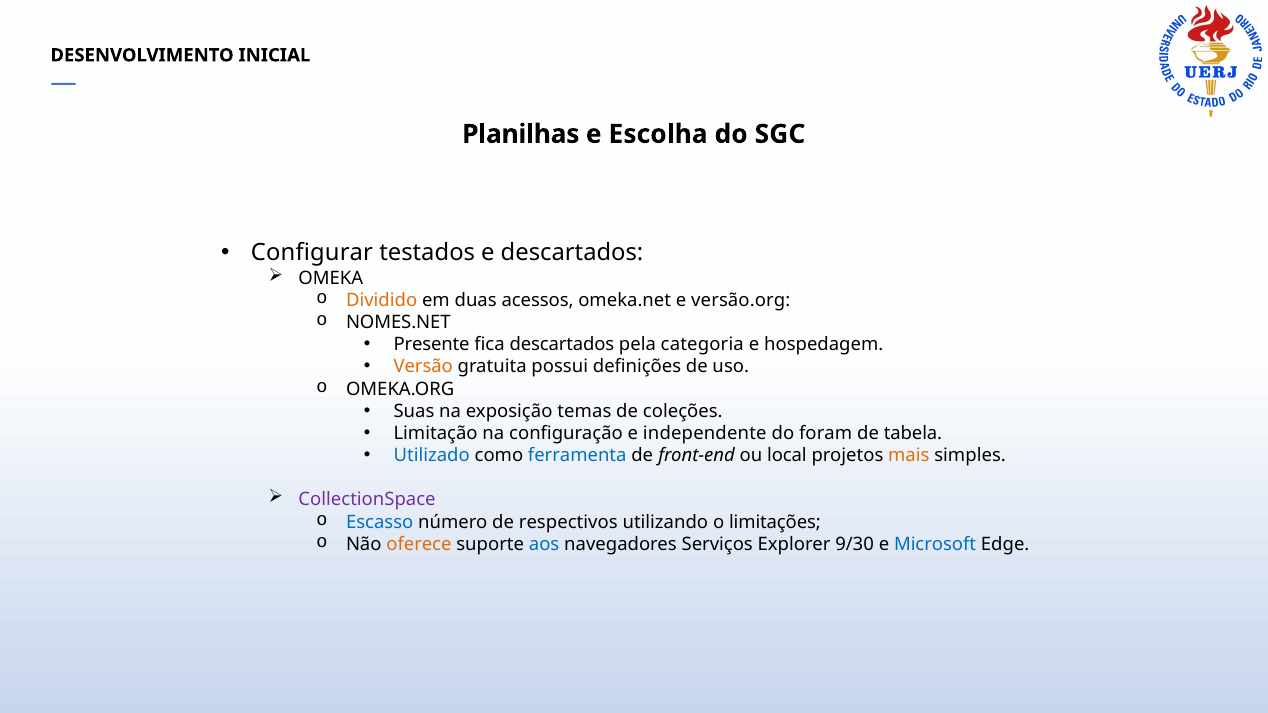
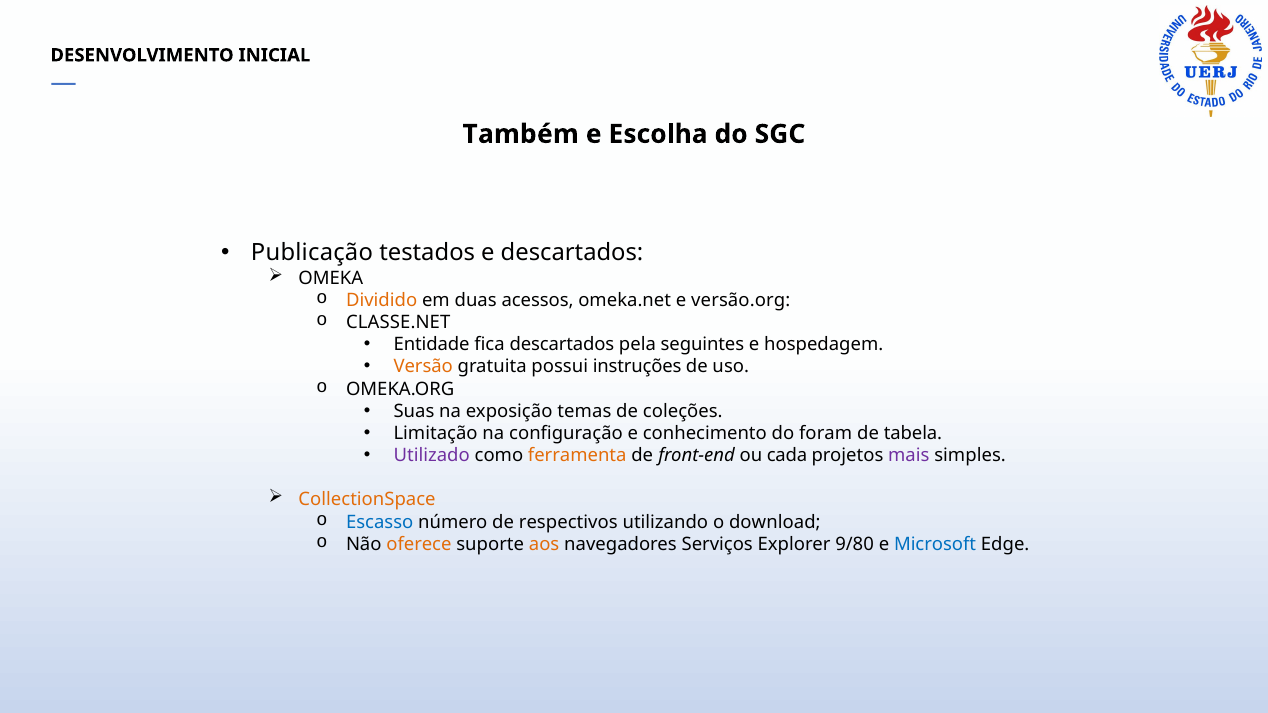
Planilhas: Planilhas -> Também
Configurar: Configurar -> Publicação
NOMES.NET: NOMES.NET -> CLASSE.NET
Presente: Presente -> Entidade
categoria: categoria -> seguintes
definições: definições -> instruções
independente: independente -> conhecimento
Utilizado colour: blue -> purple
ferramenta colour: blue -> orange
local: local -> cada
mais colour: orange -> purple
CollectionSpace colour: purple -> orange
limitações: limitações -> download
aos colour: blue -> orange
9/30: 9/30 -> 9/80
